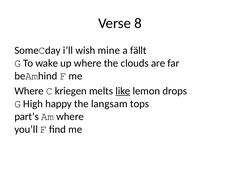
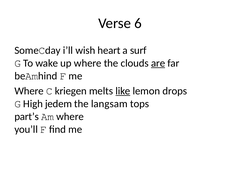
8: 8 -> 6
mine: mine -> heart
fällt: fällt -> surf
are underline: none -> present
happy: happy -> jedem
